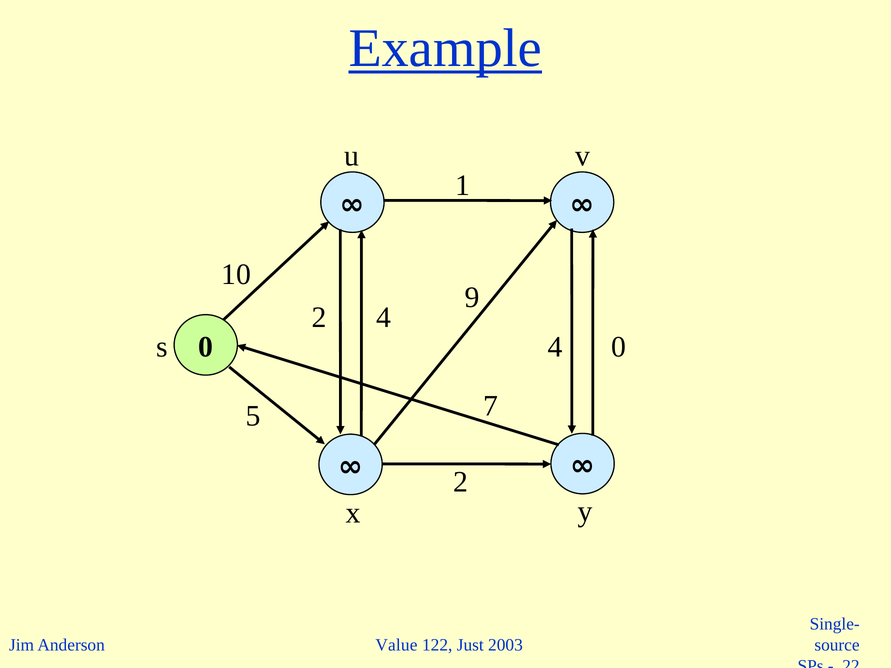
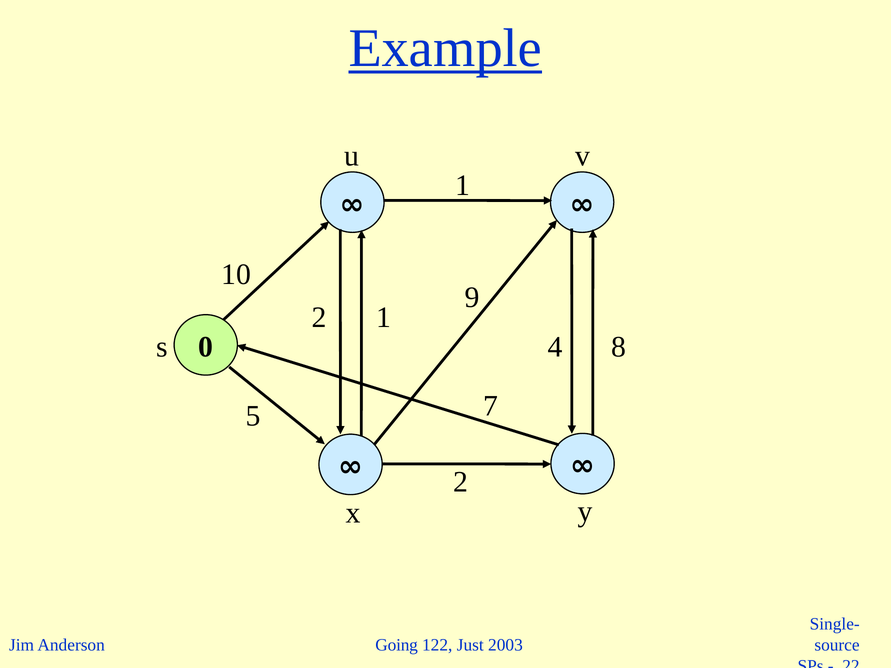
4 at (384, 318): 4 -> 1
4 0: 0 -> 8
Value: Value -> Going
